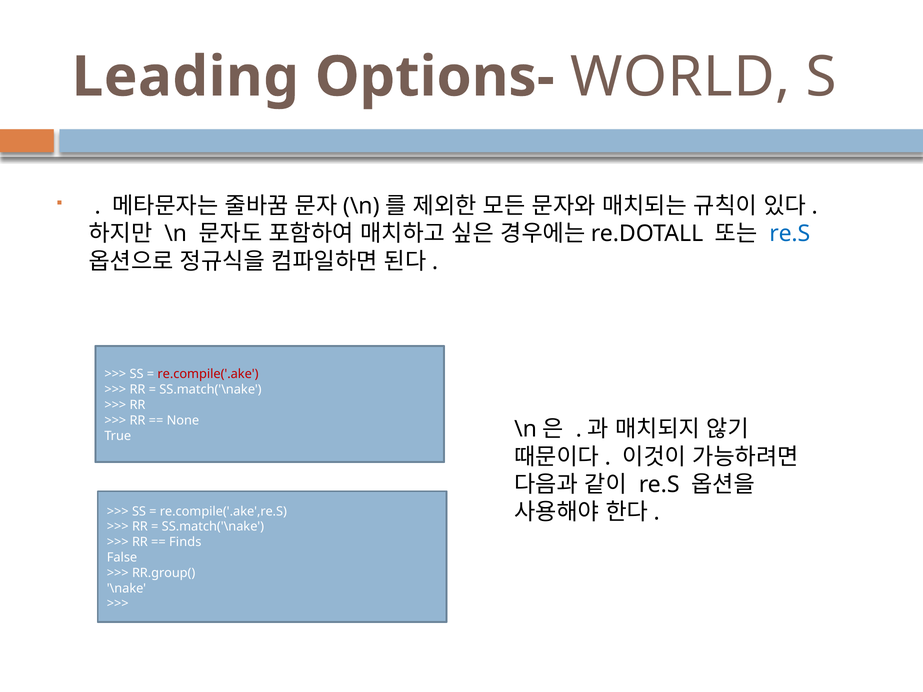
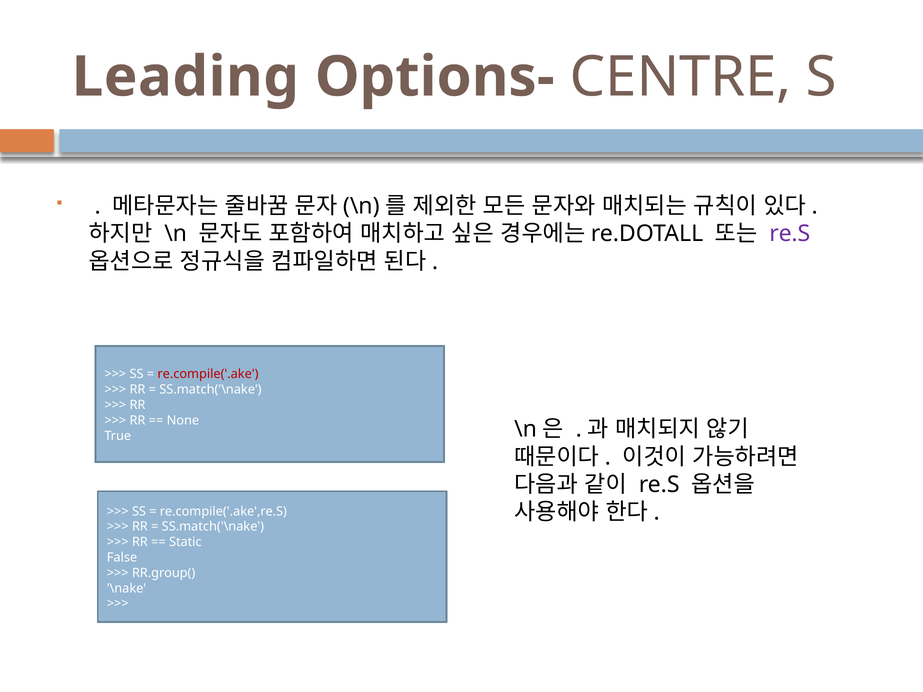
WORLD: WORLD -> CENTRE
re.S at (790, 234) colour: blue -> purple
Finds: Finds -> Static
